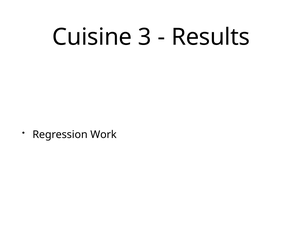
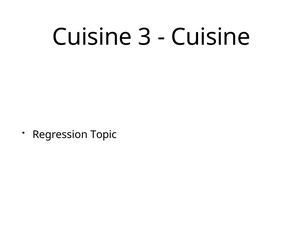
Results at (211, 37): Results -> Cuisine
Work: Work -> Topic
